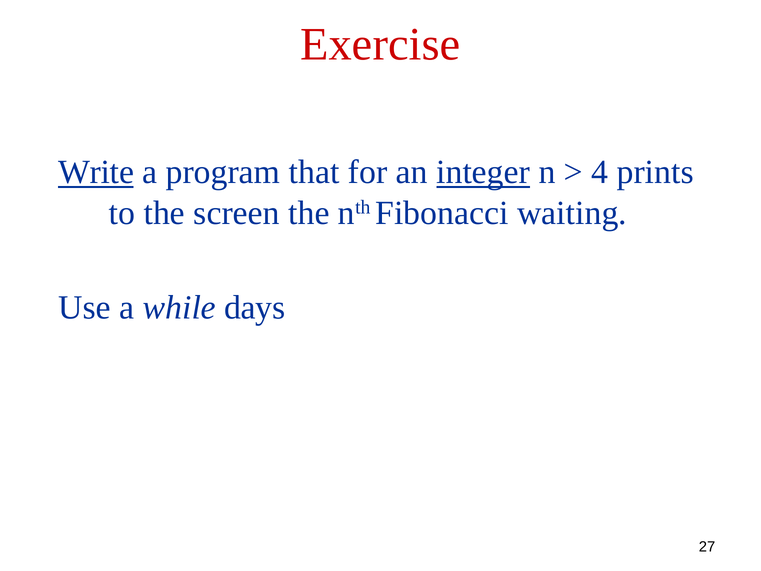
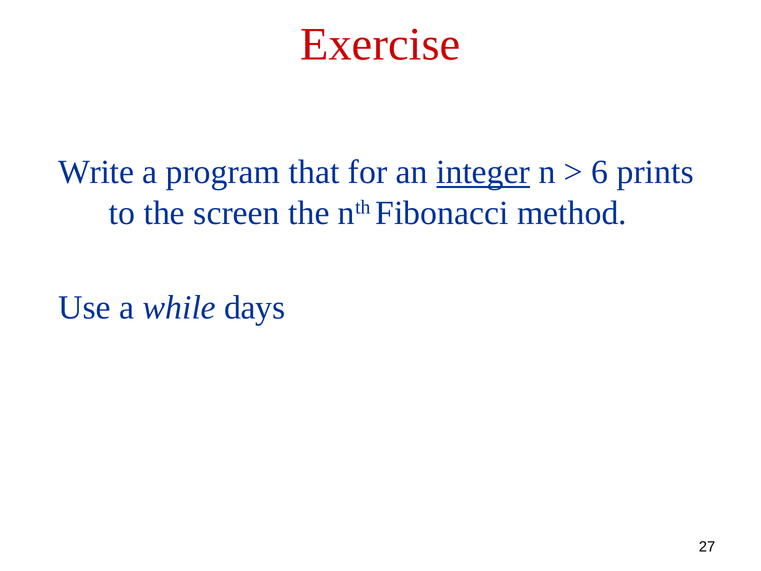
Write underline: present -> none
4: 4 -> 6
waiting: waiting -> method
